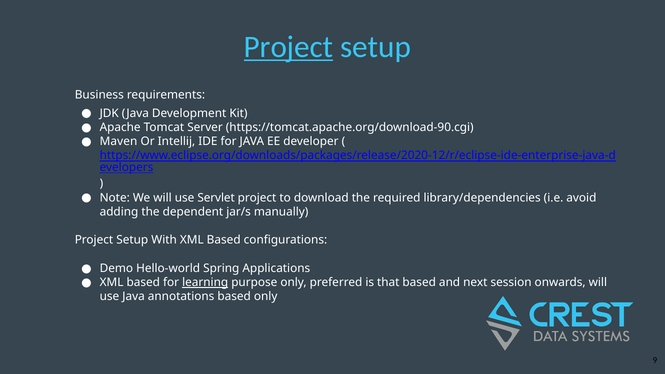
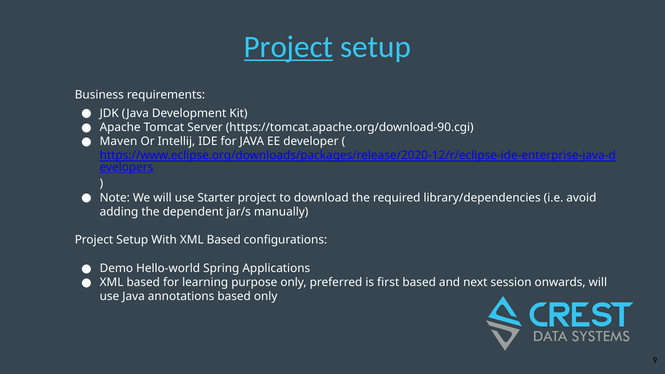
Servlet: Servlet -> Starter
learning underline: present -> none
that: that -> first
